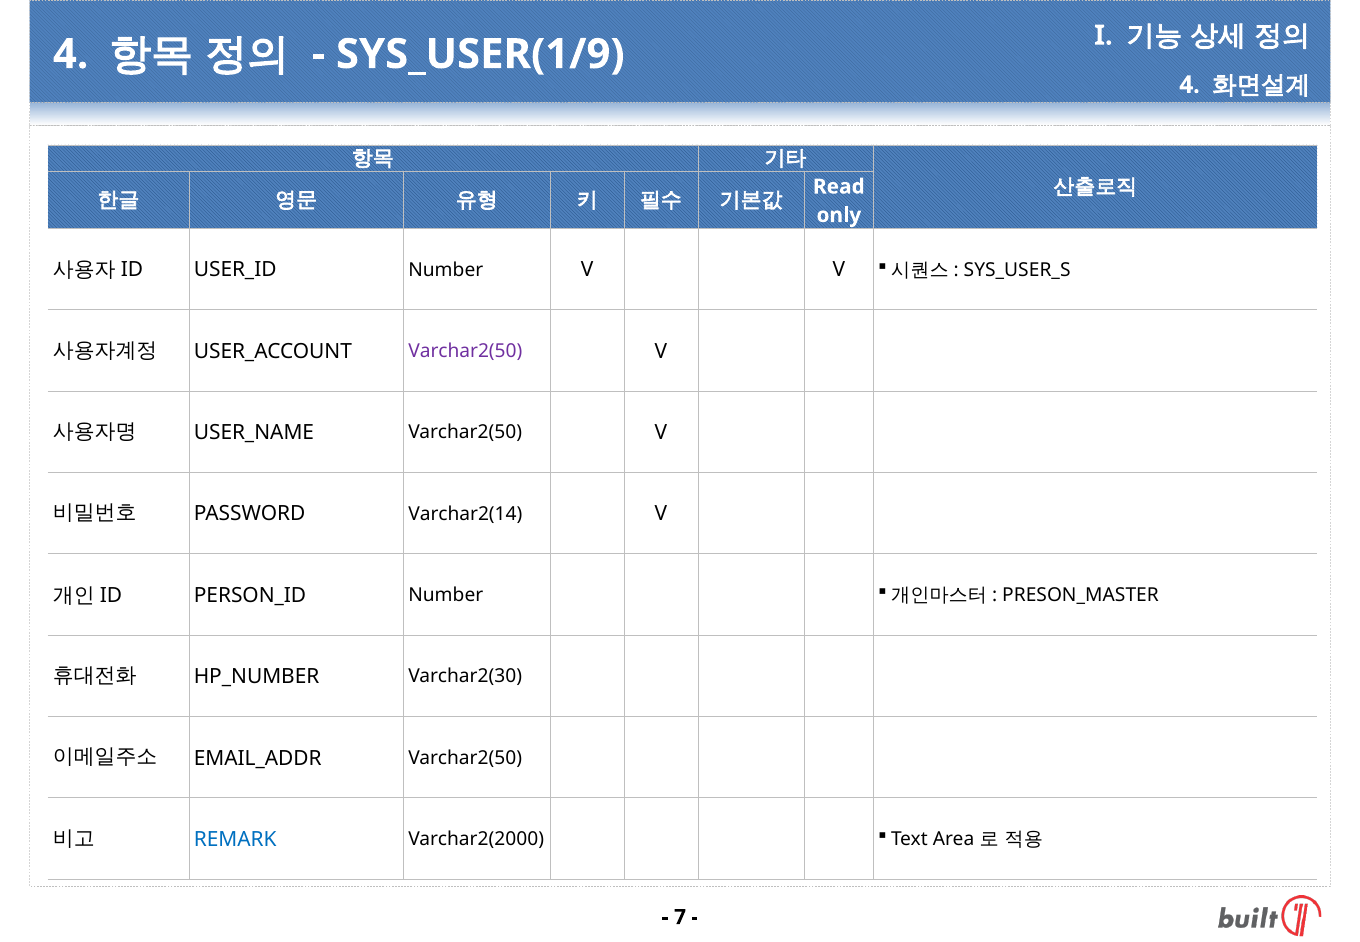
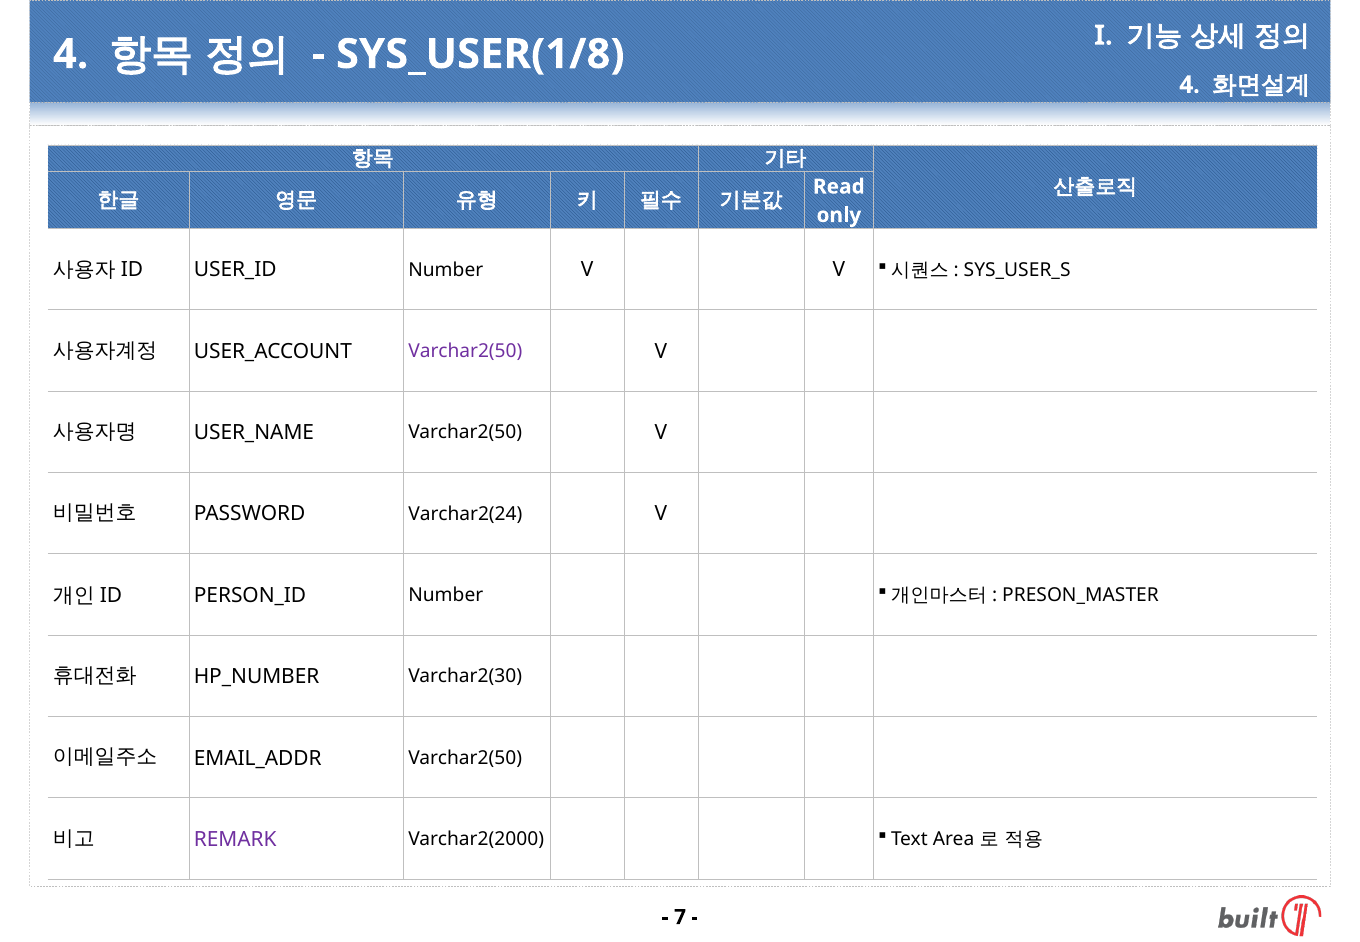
SYS_USER(1/9: SYS_USER(1/9 -> SYS_USER(1/8
Varchar2(14: Varchar2(14 -> Varchar2(24
REMARK colour: blue -> purple
